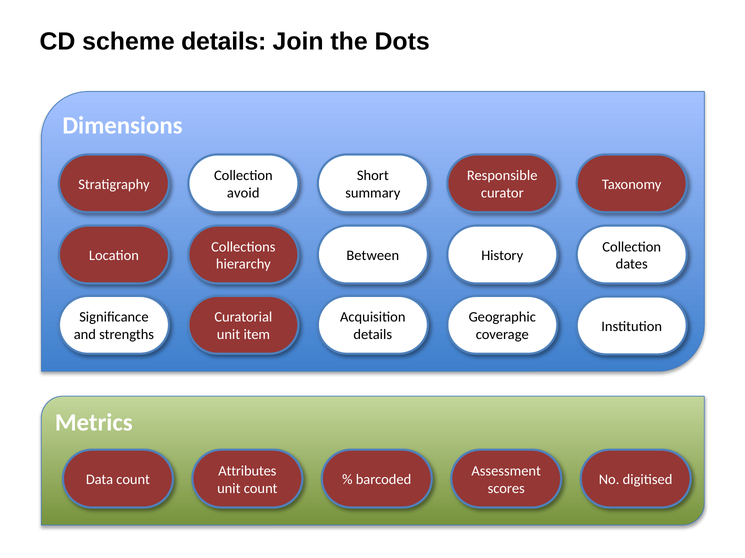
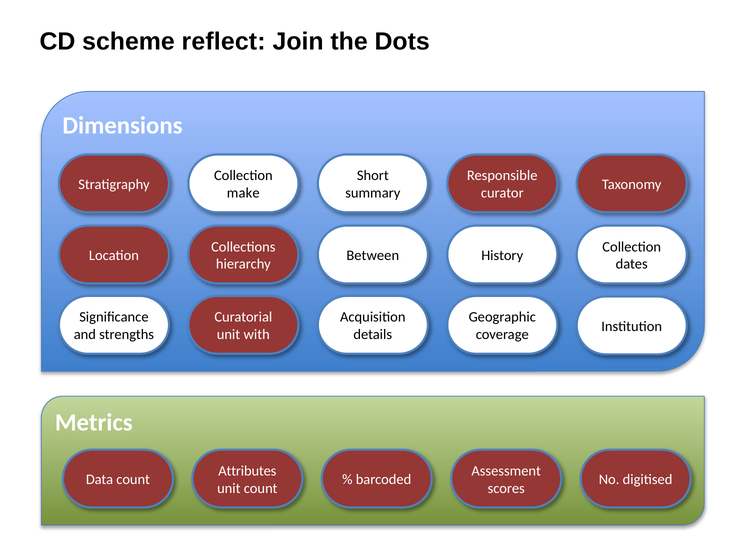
scheme details: details -> reflect
avoid: avoid -> make
item: item -> with
